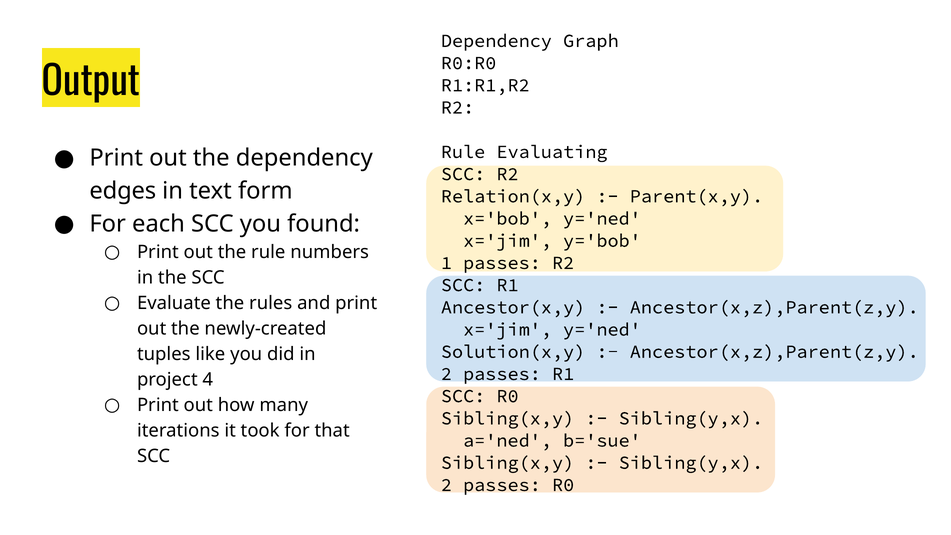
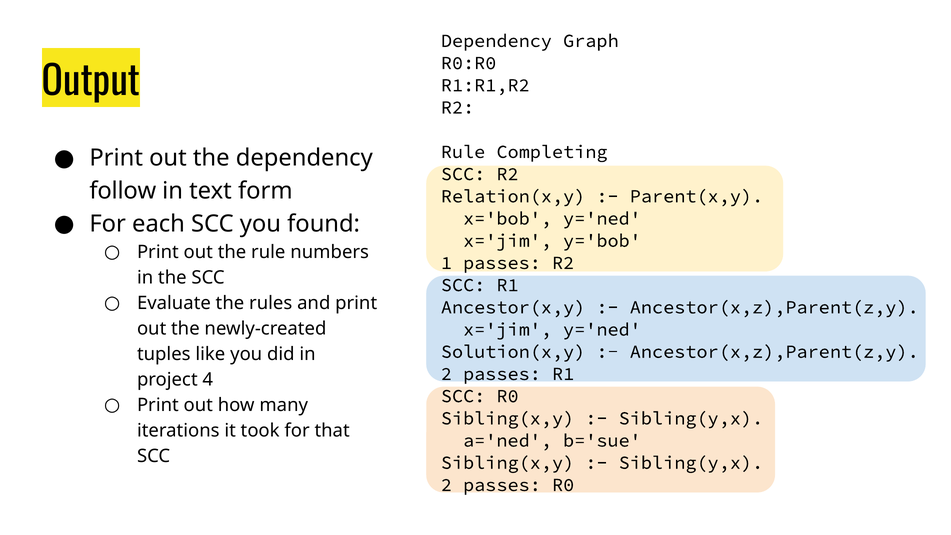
Evaluating: Evaluating -> Completing
edges: edges -> follow
